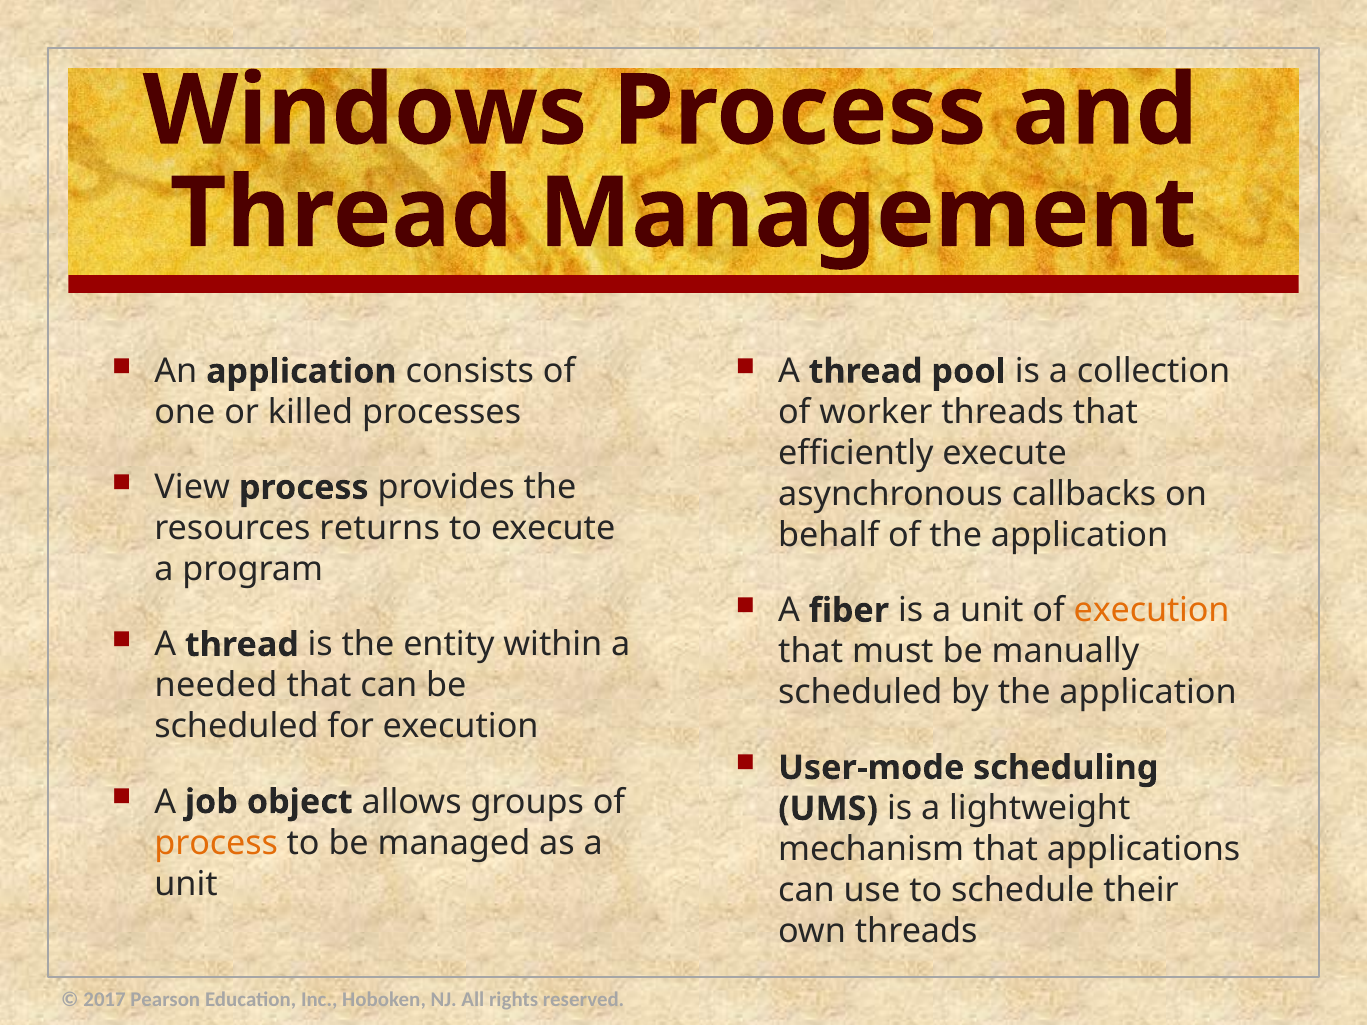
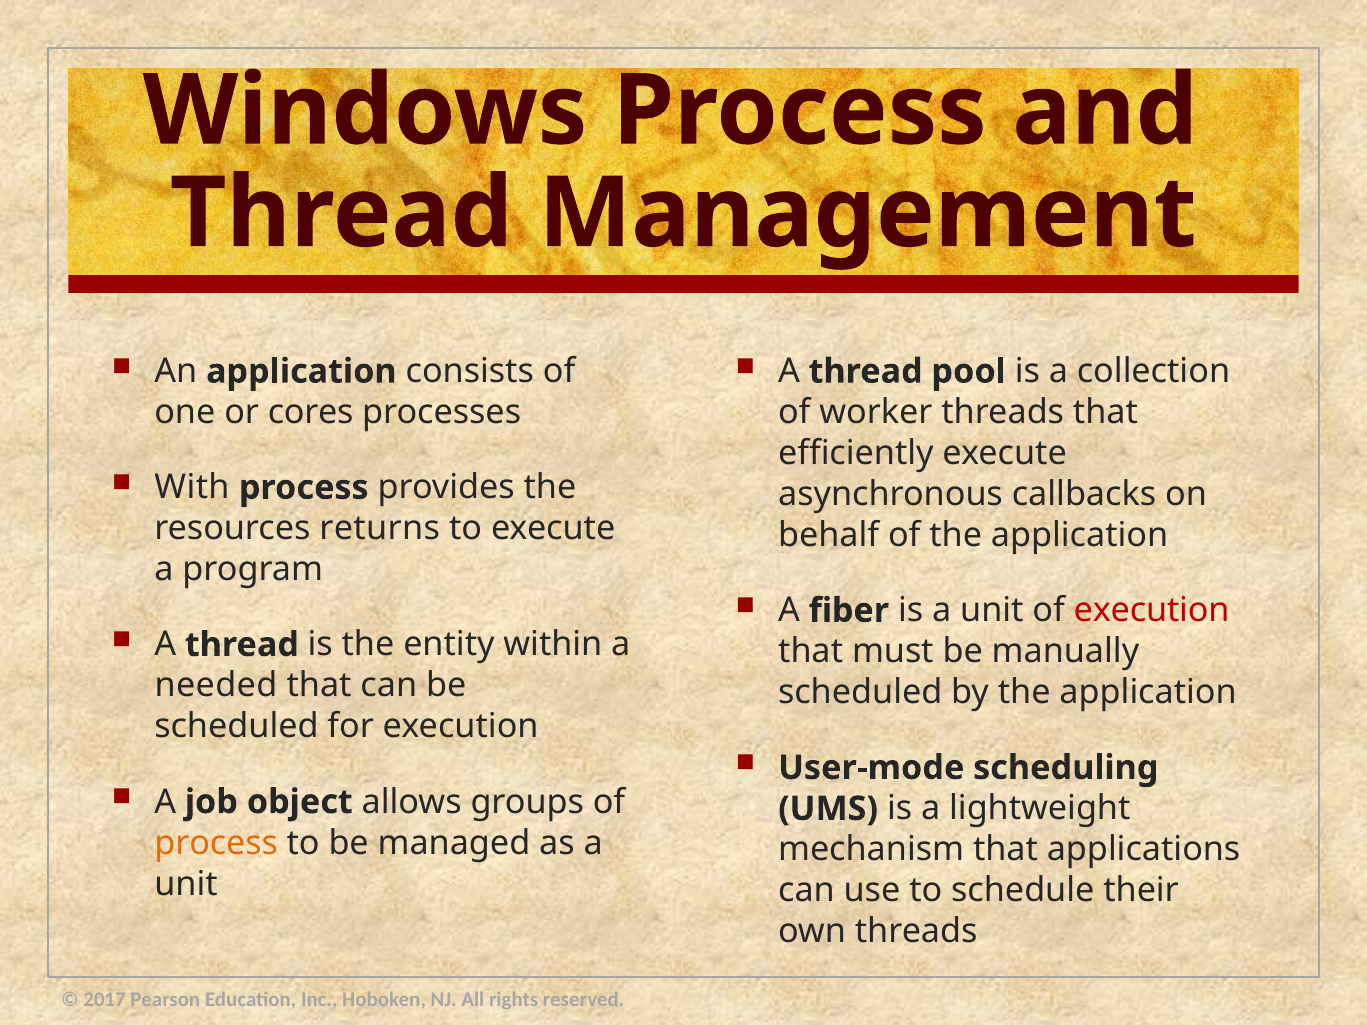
killed: killed -> cores
View: View -> With
execution at (1152, 611) colour: orange -> red
